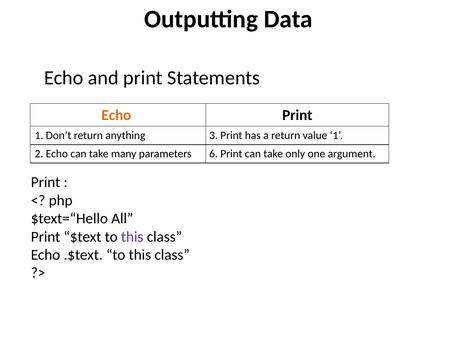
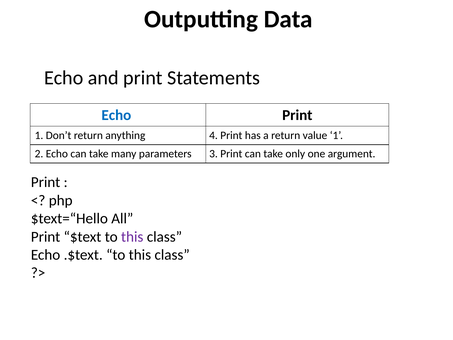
Echo at (116, 115) colour: orange -> blue
3: 3 -> 4
6: 6 -> 3
